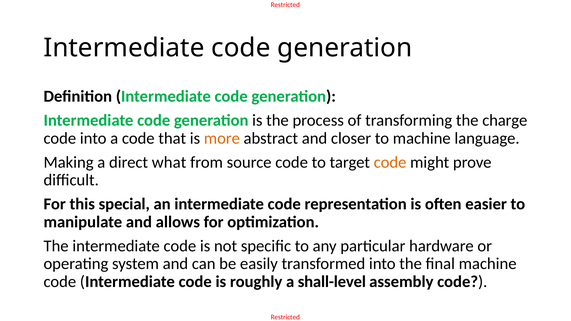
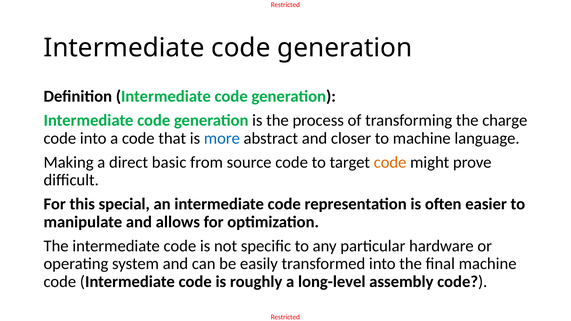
more colour: orange -> blue
what: what -> basic
shall-level: shall-level -> long-level
